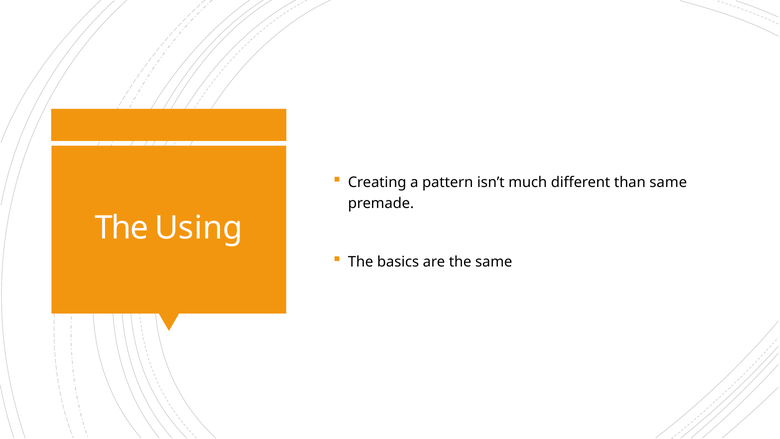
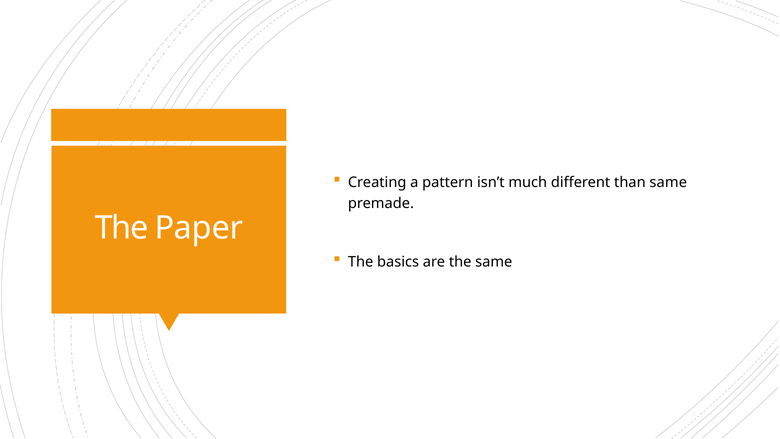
Using: Using -> Paper
